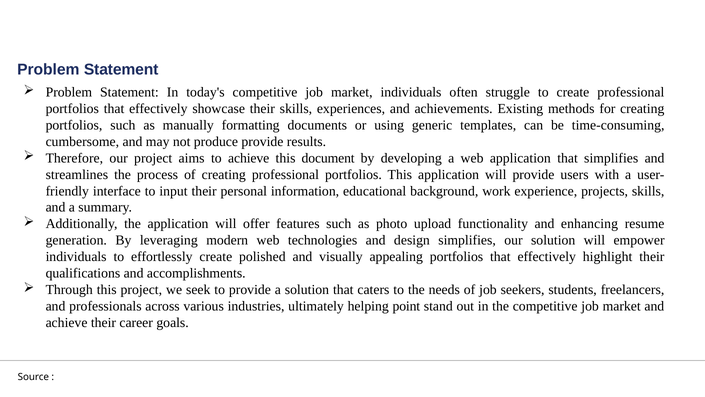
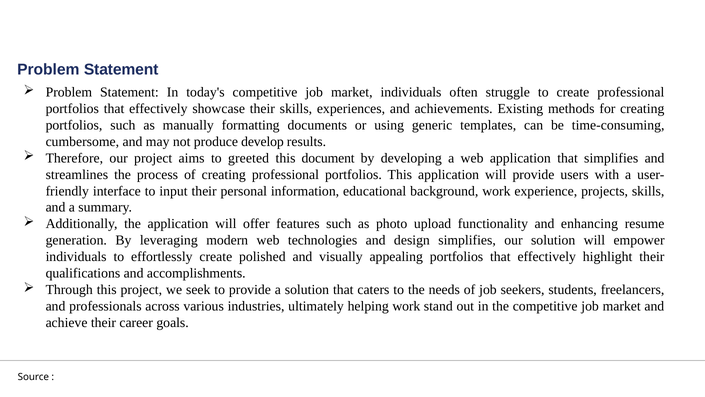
produce provide: provide -> develop
to achieve: achieve -> greeted
helping point: point -> work
